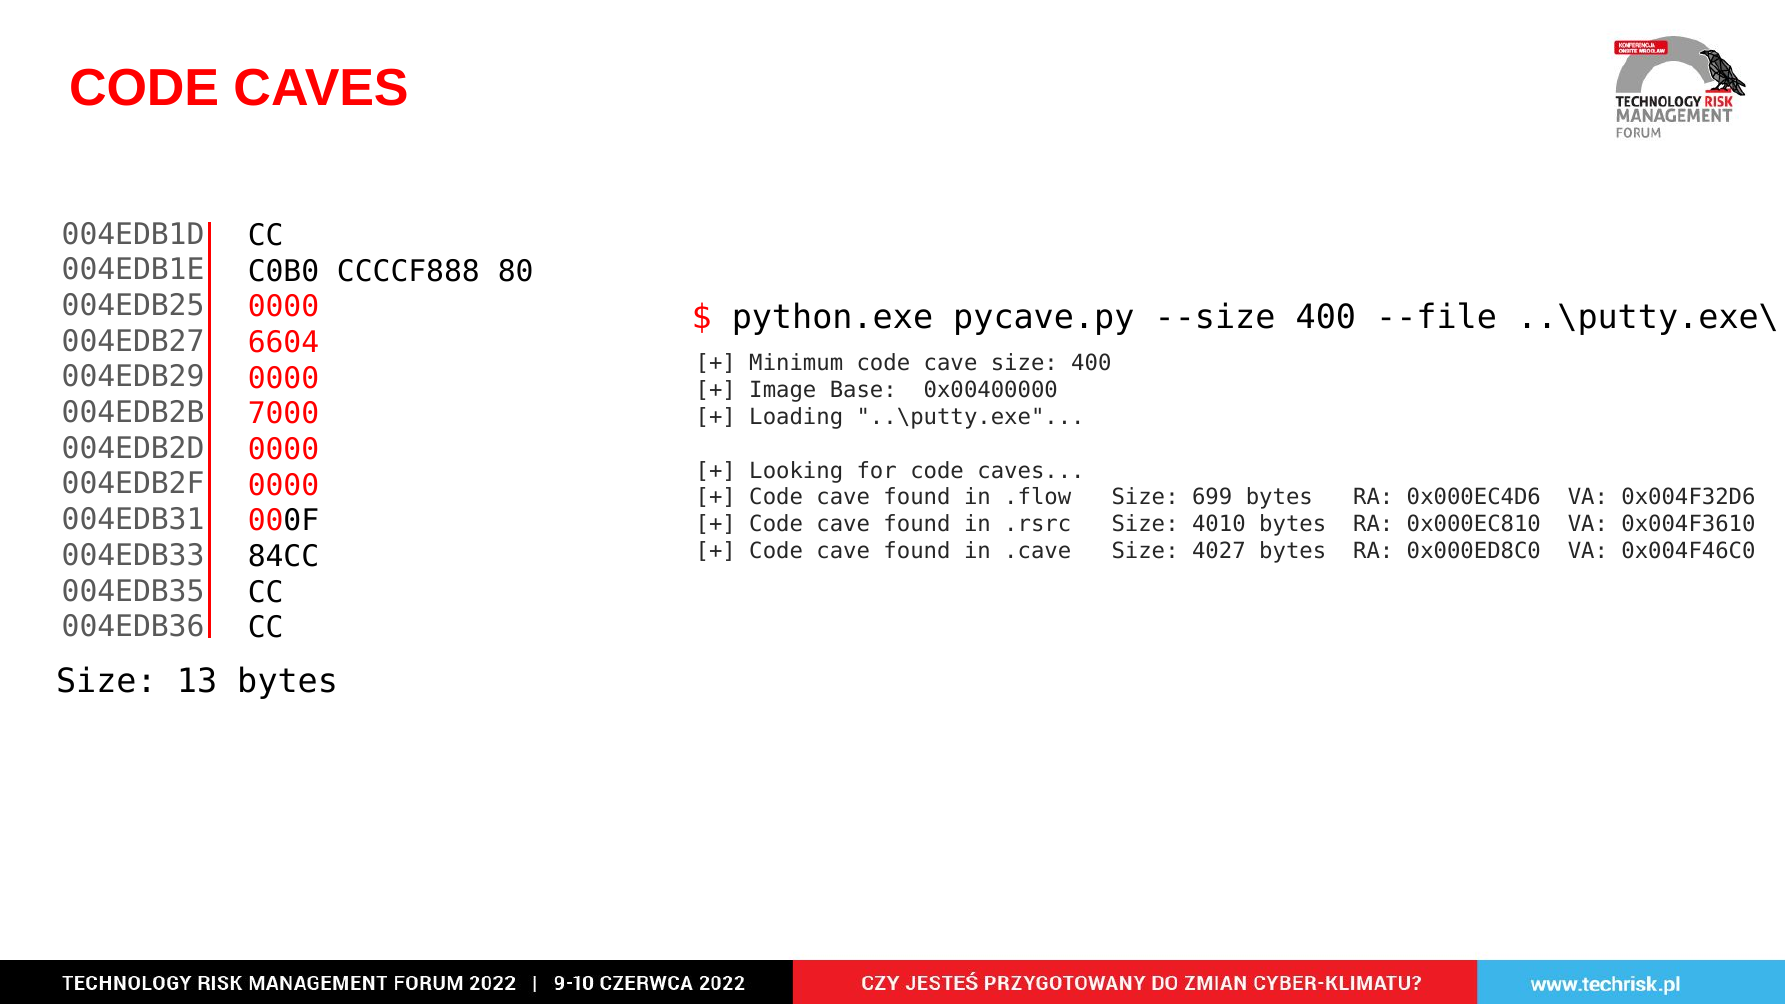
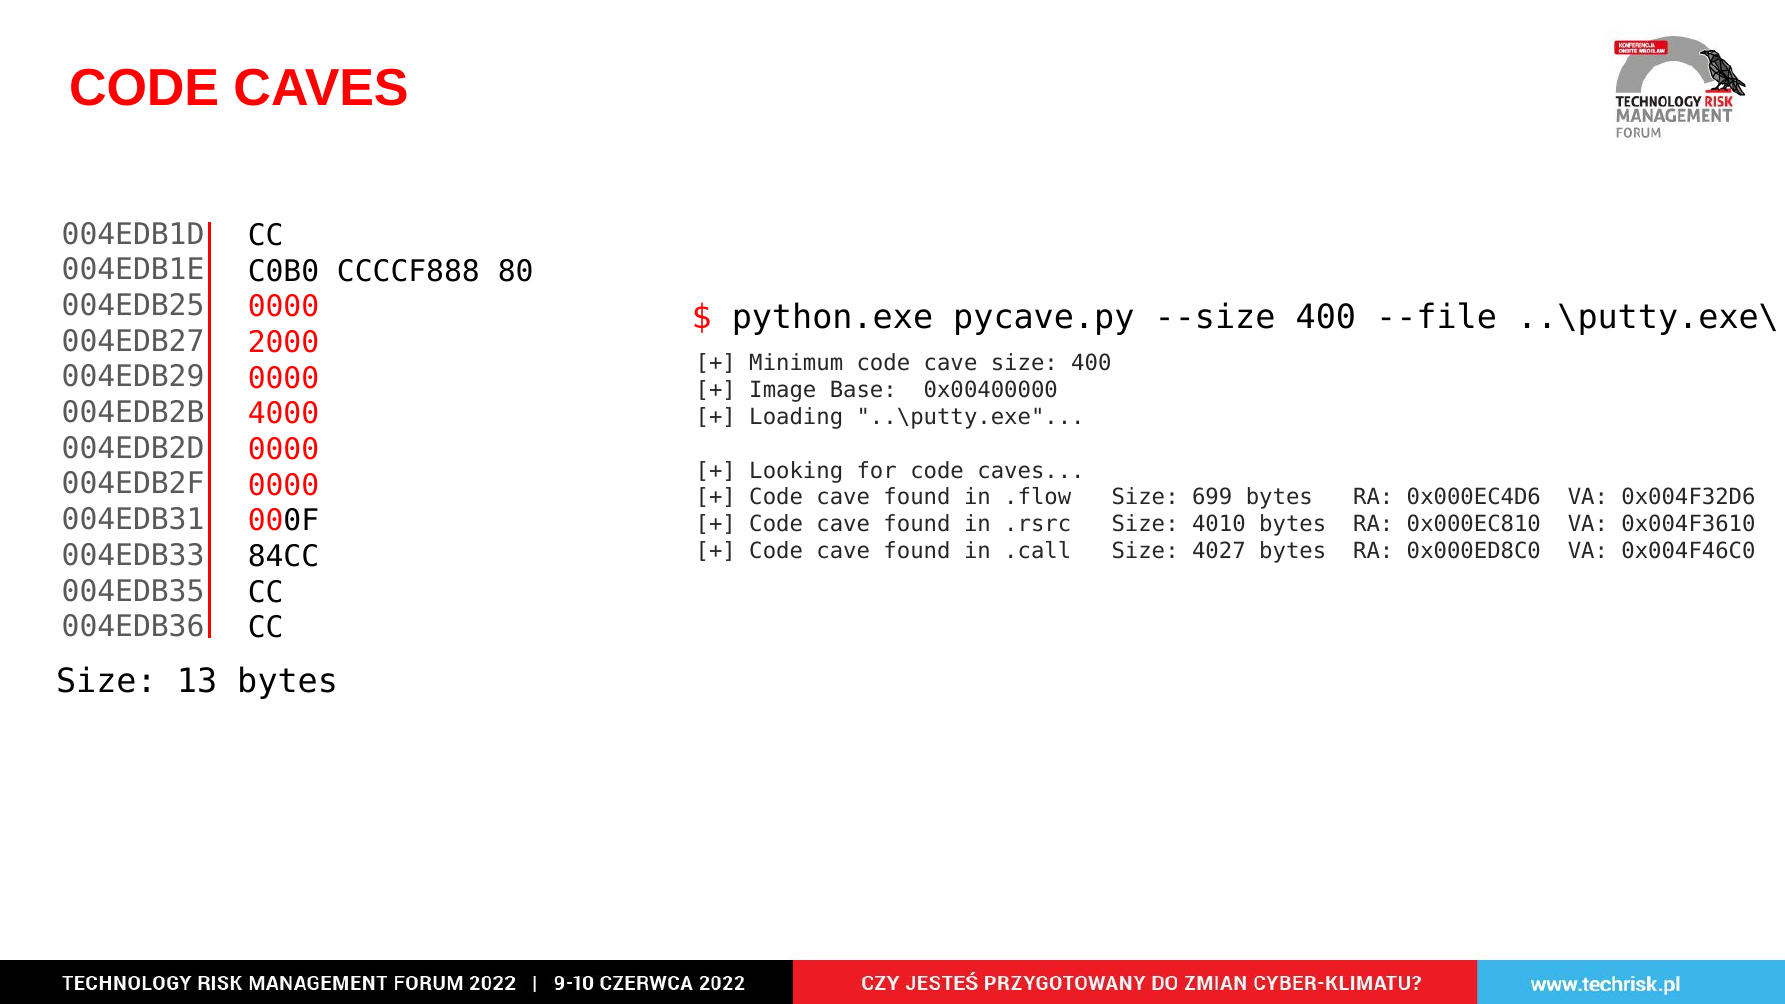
6604: 6604 -> 2000
7000: 7000 -> 4000
.cave: .cave -> .call
